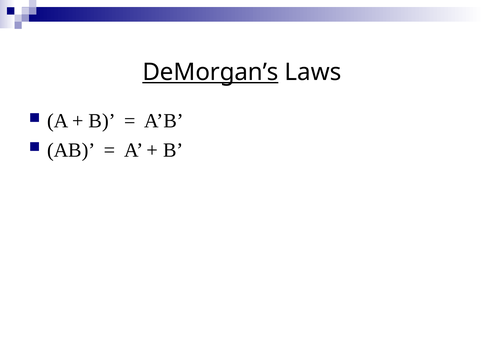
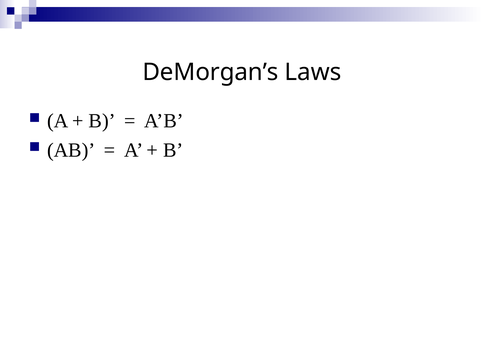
DeMorgan’s underline: present -> none
